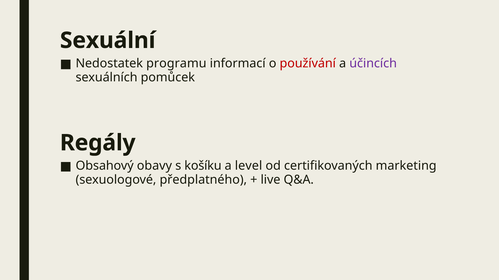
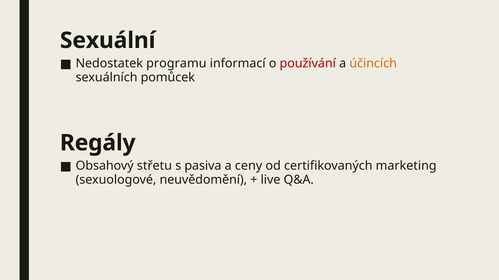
účincích colour: purple -> orange
obavy: obavy -> střetu
košíku: košíku -> pasiva
level: level -> ceny
předplatného: předplatného -> neuvědomění
